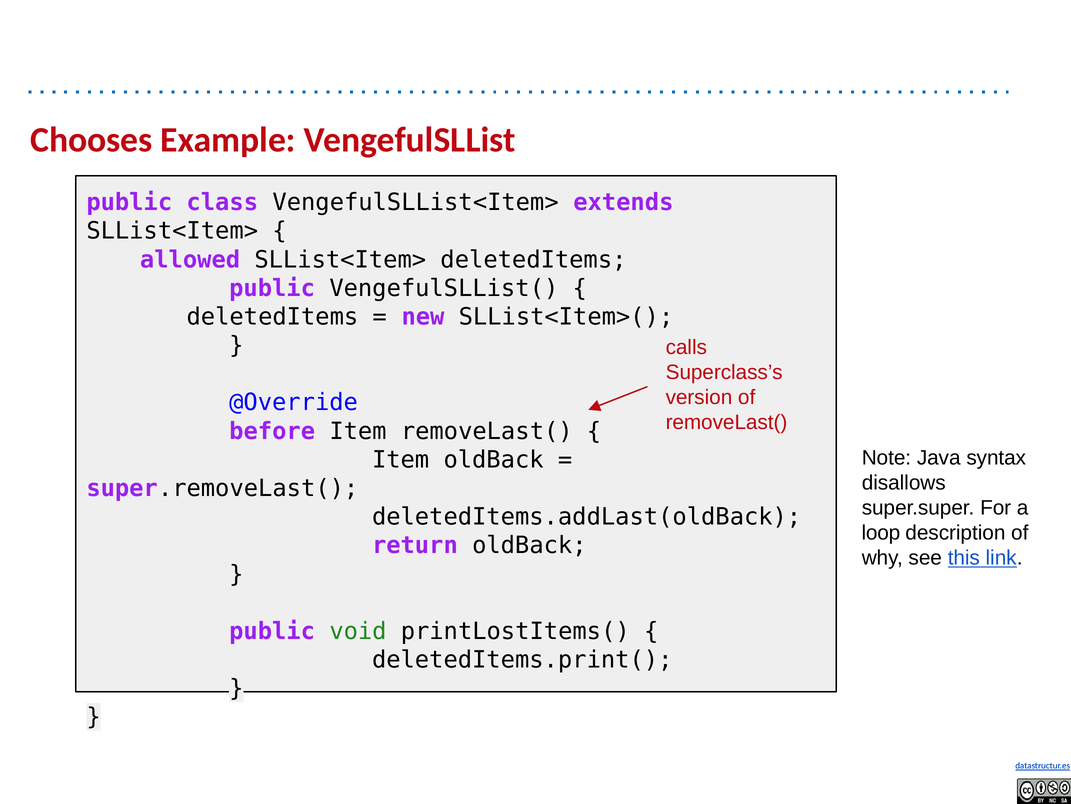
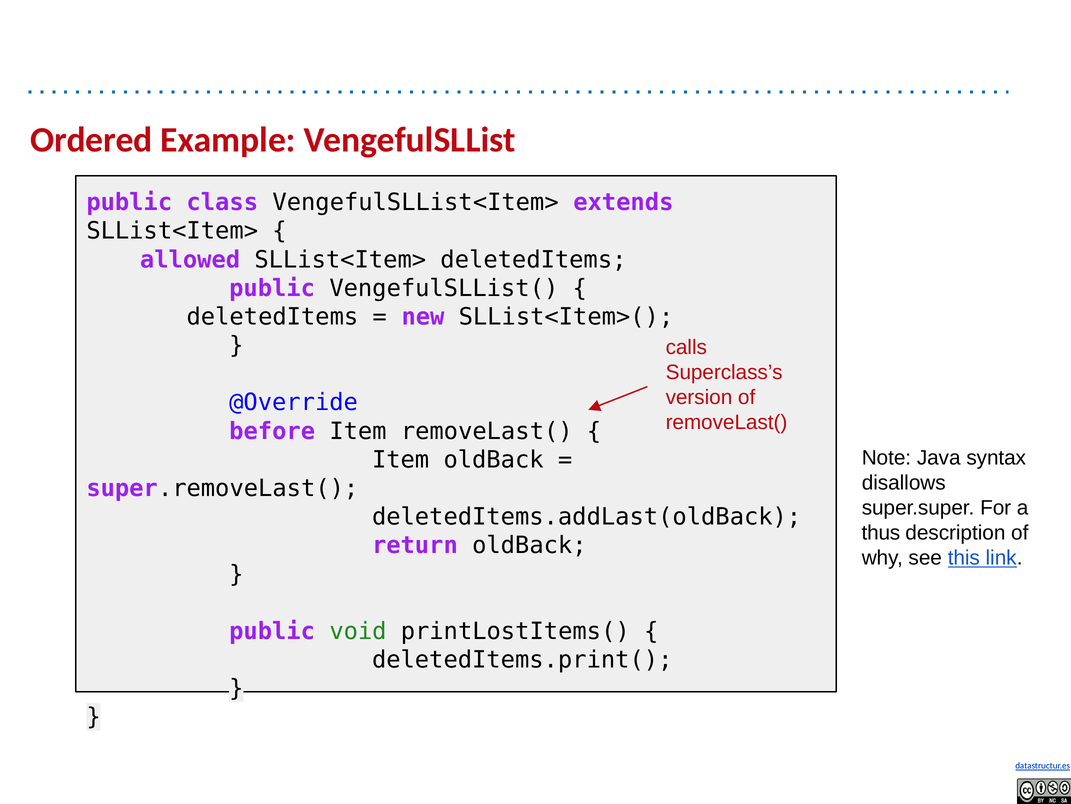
Chooses: Chooses -> Ordered
loop: loop -> thus
